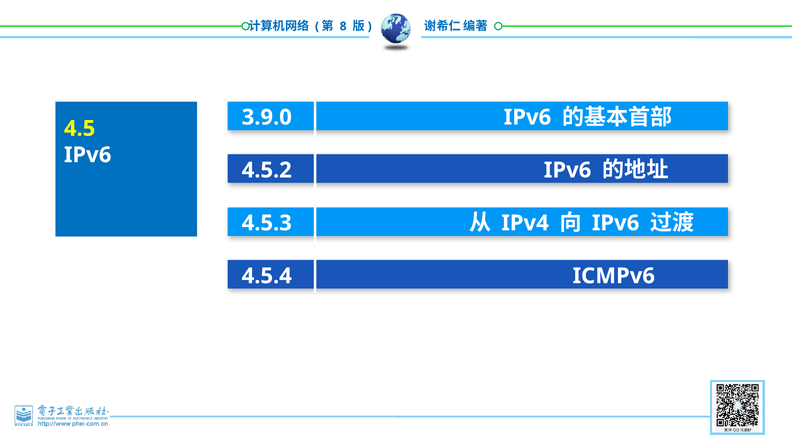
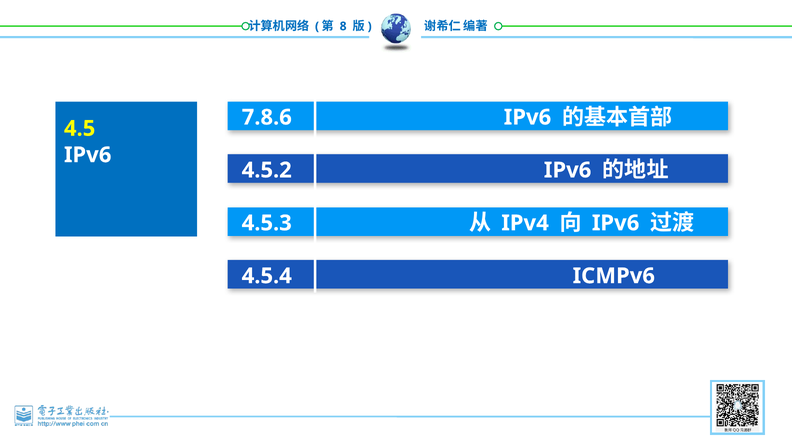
3.9.0: 3.9.0 -> 7.8.6
